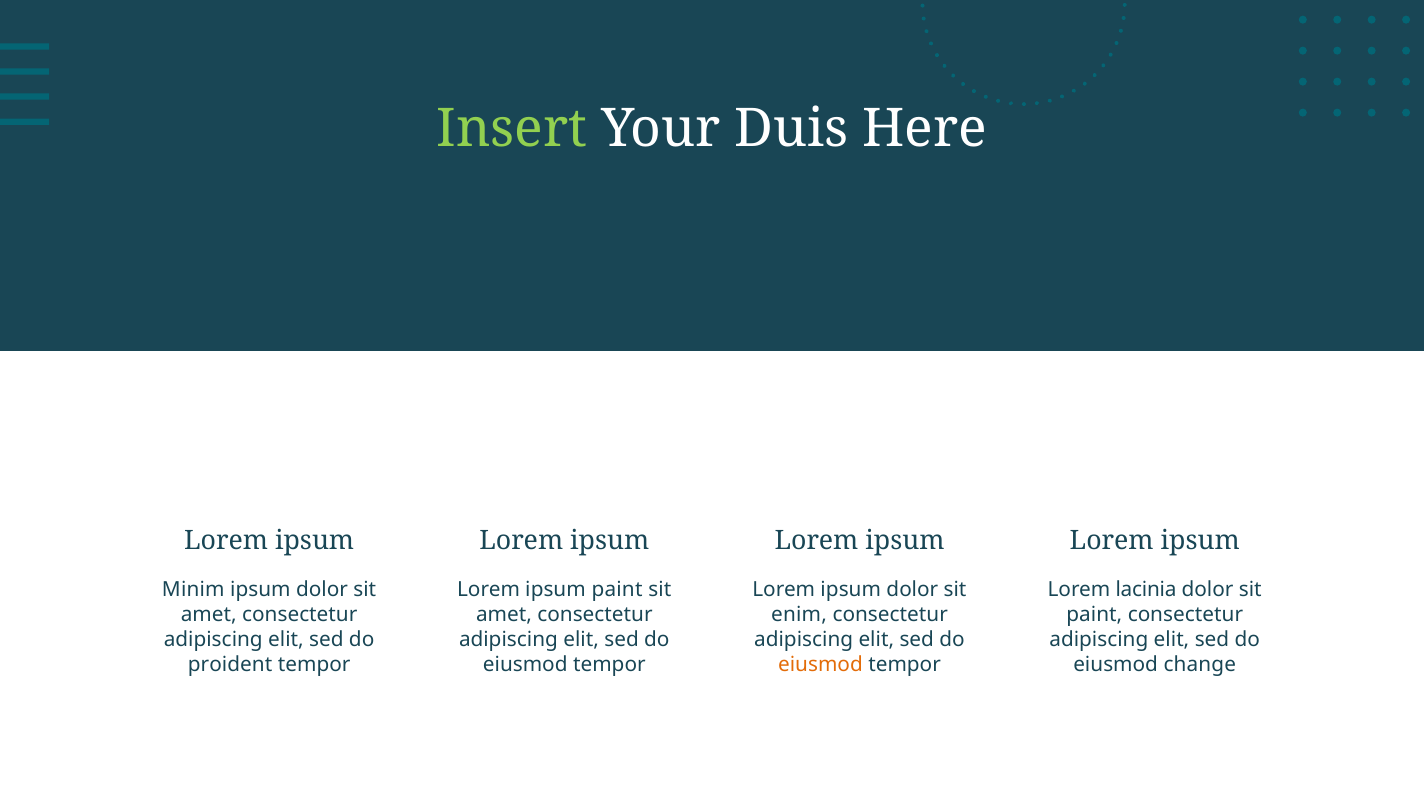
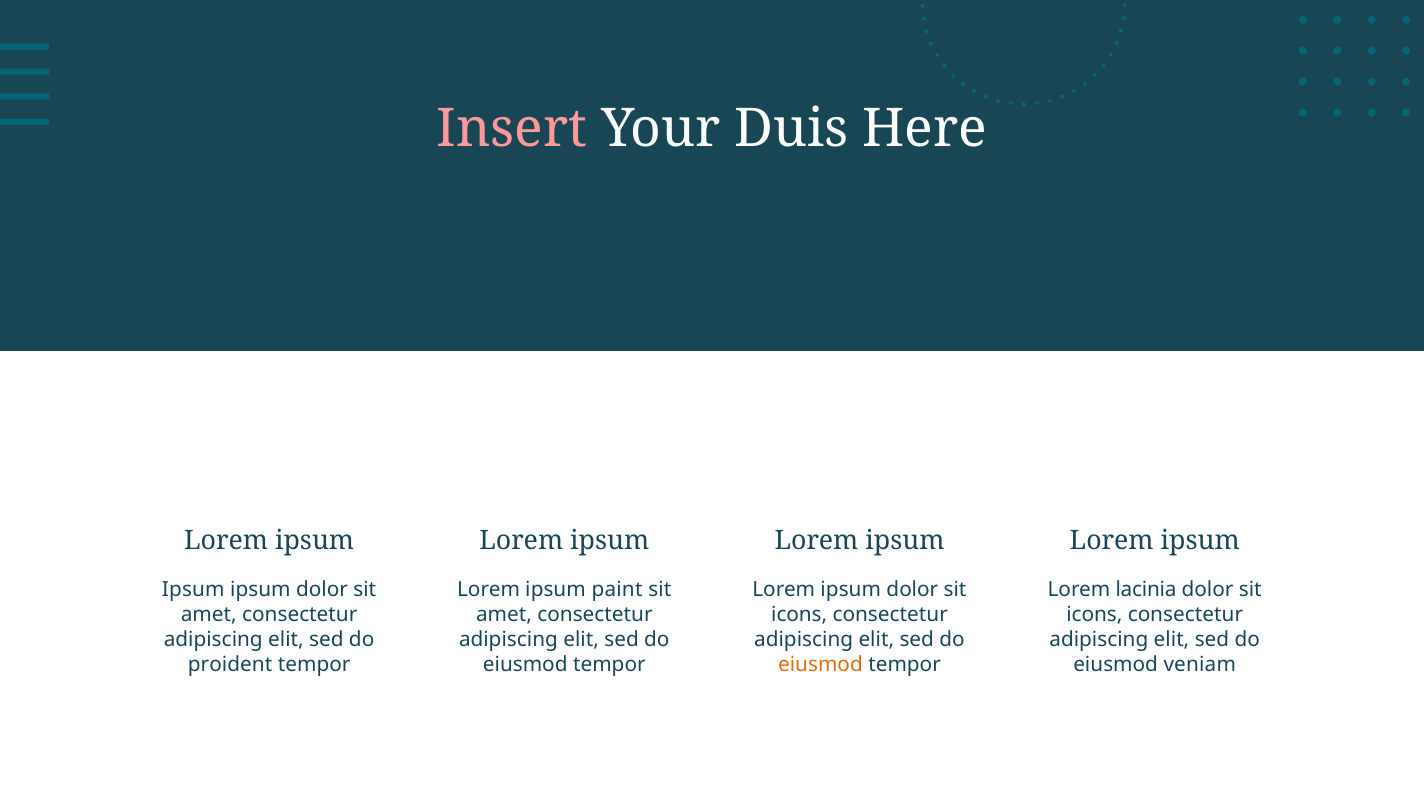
Insert colour: light green -> pink
Minim at (193, 590): Minim -> Ipsum
enim at (799, 615): enim -> icons
paint at (1094, 615): paint -> icons
change: change -> veniam
